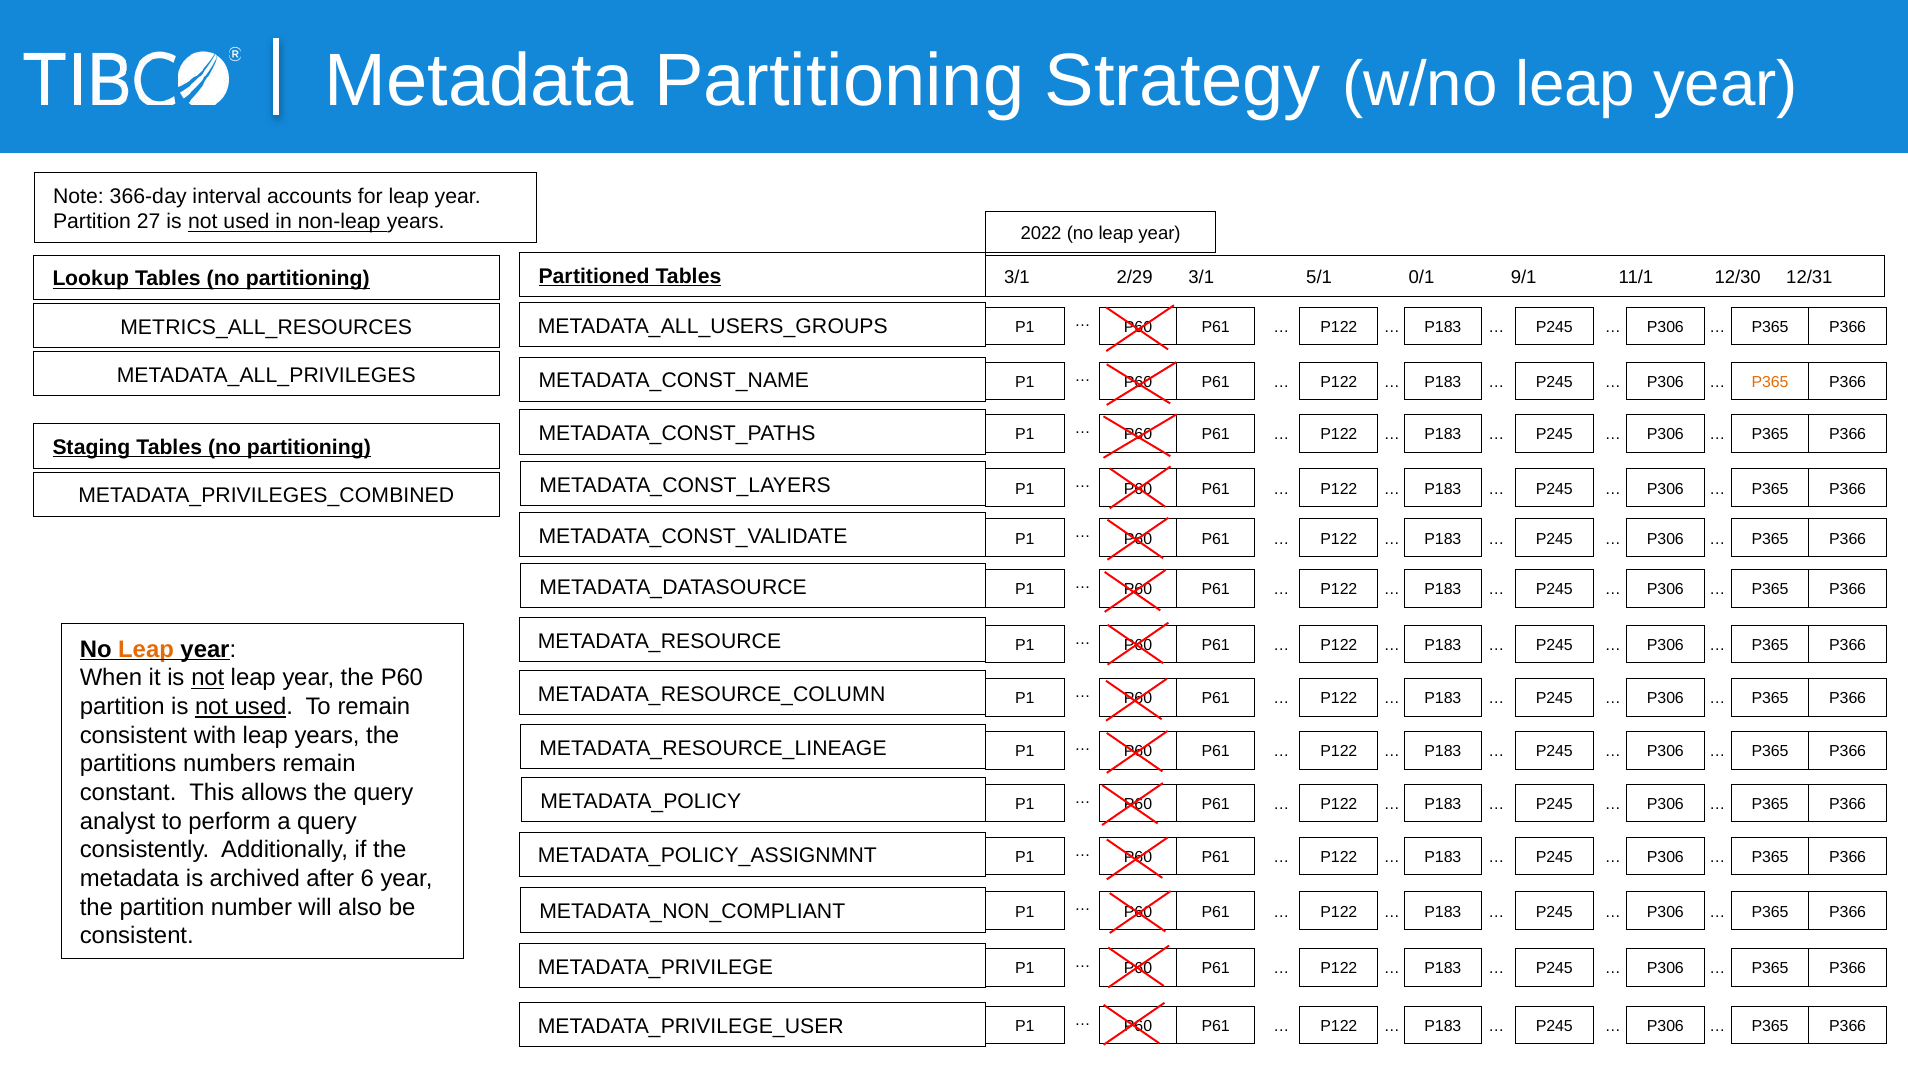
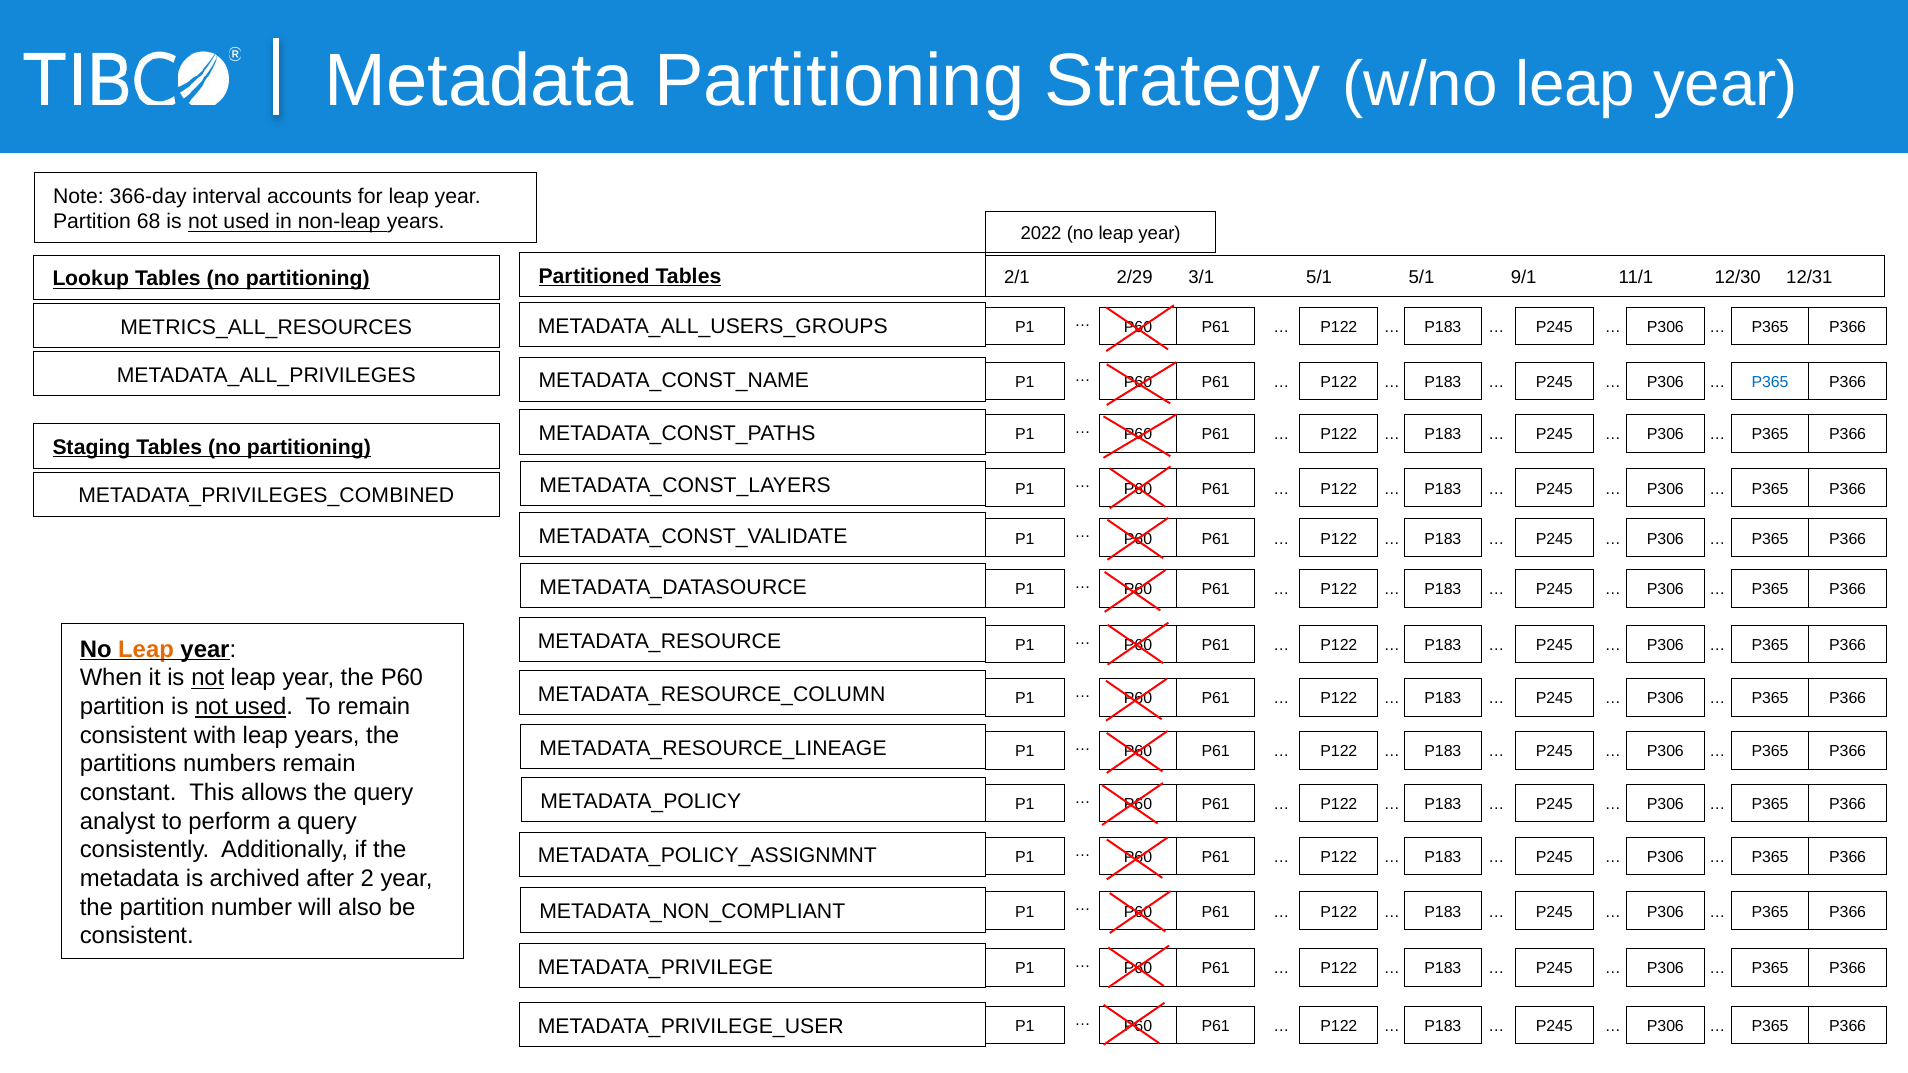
27: 27 -> 68
3/1 at (1017, 277): 3/1 -> 2/1
5/1 0/1: 0/1 -> 5/1
P365 at (1770, 382) colour: orange -> blue
6: 6 -> 2
